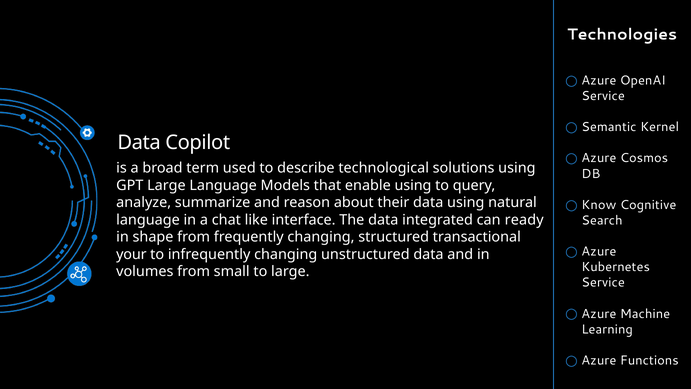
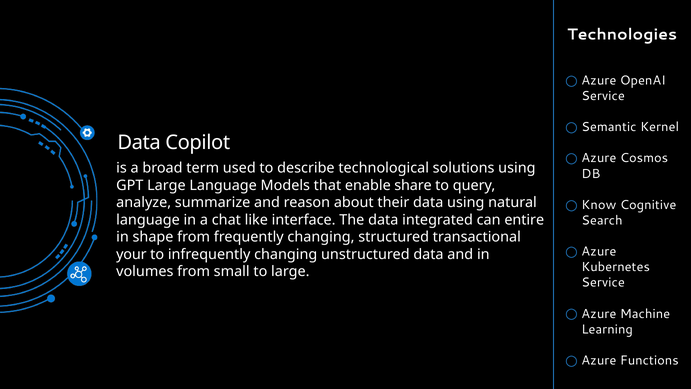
enable using: using -> share
ready: ready -> entire
